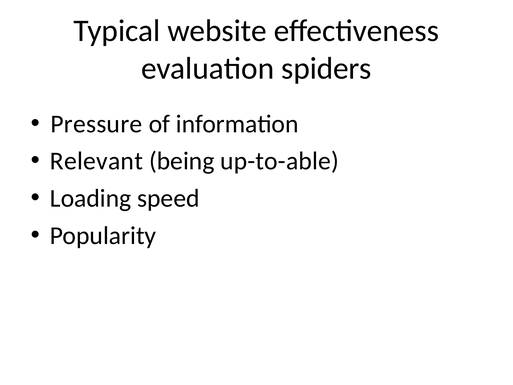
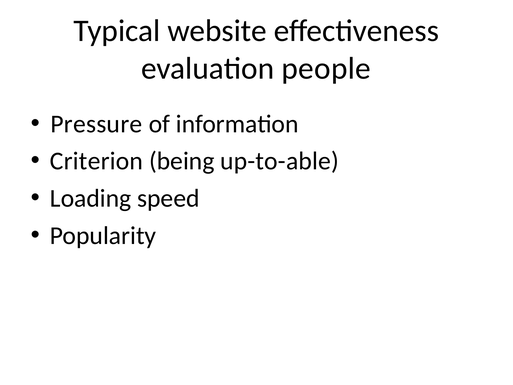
spiders: spiders -> people
Relevant: Relevant -> Criterion
